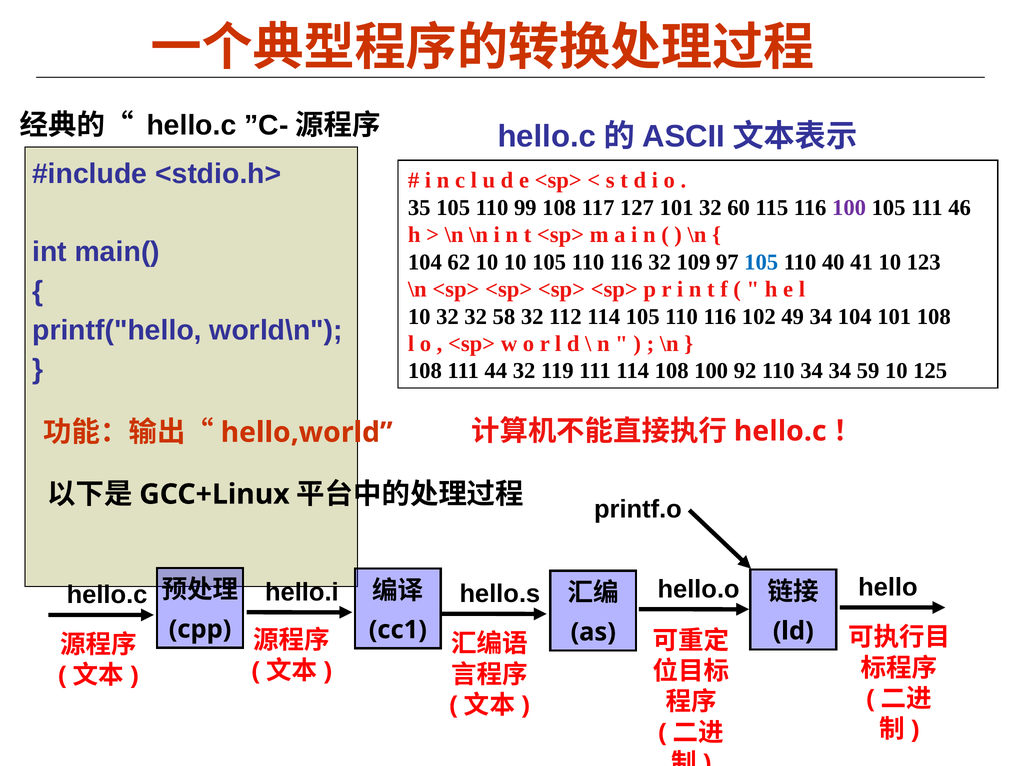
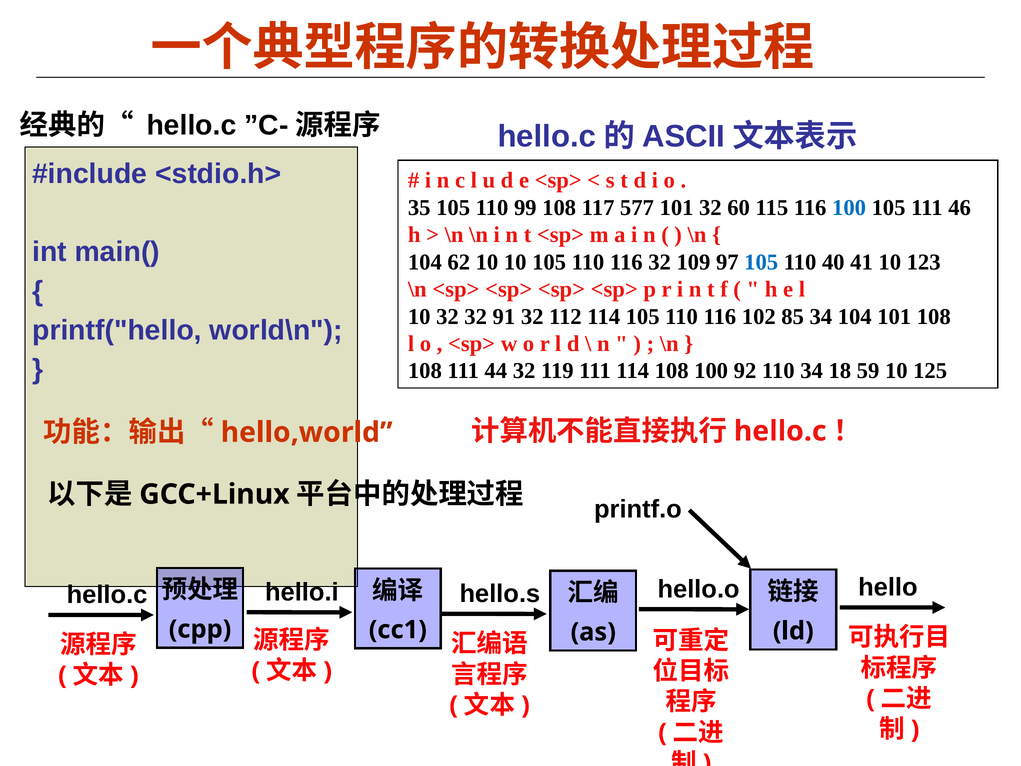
127: 127 -> 577
100 at (849, 208) colour: purple -> blue
58: 58 -> 91
49: 49 -> 85
34 34: 34 -> 18
